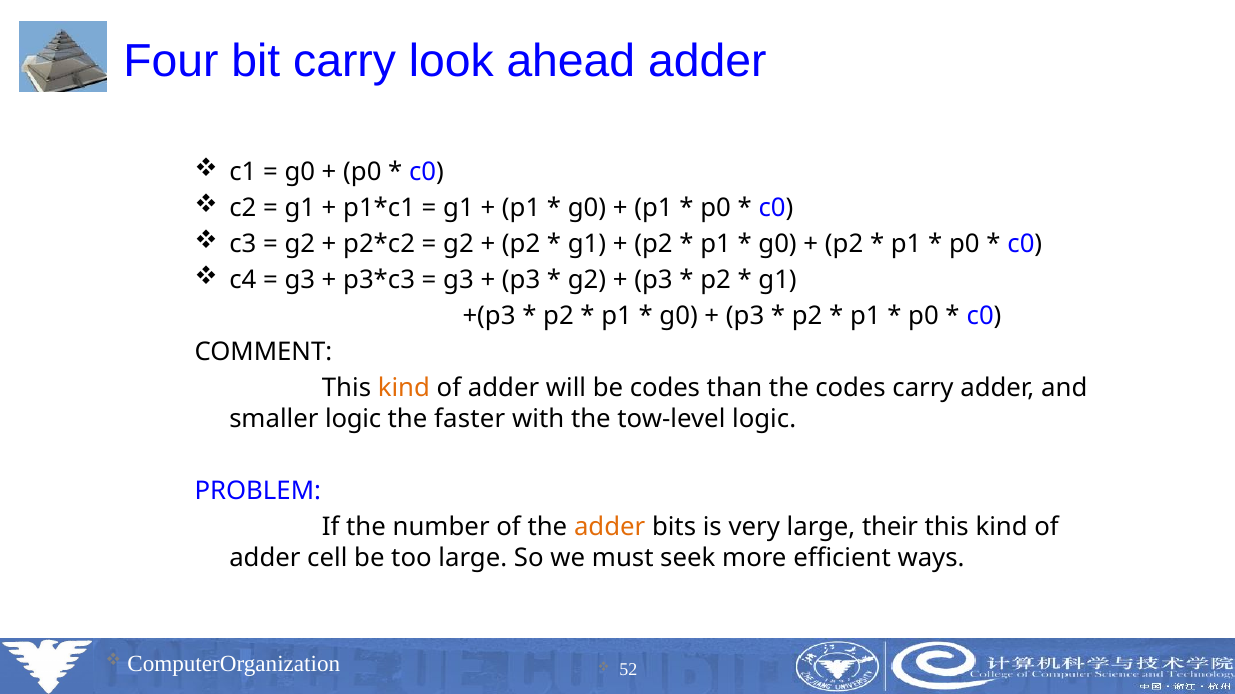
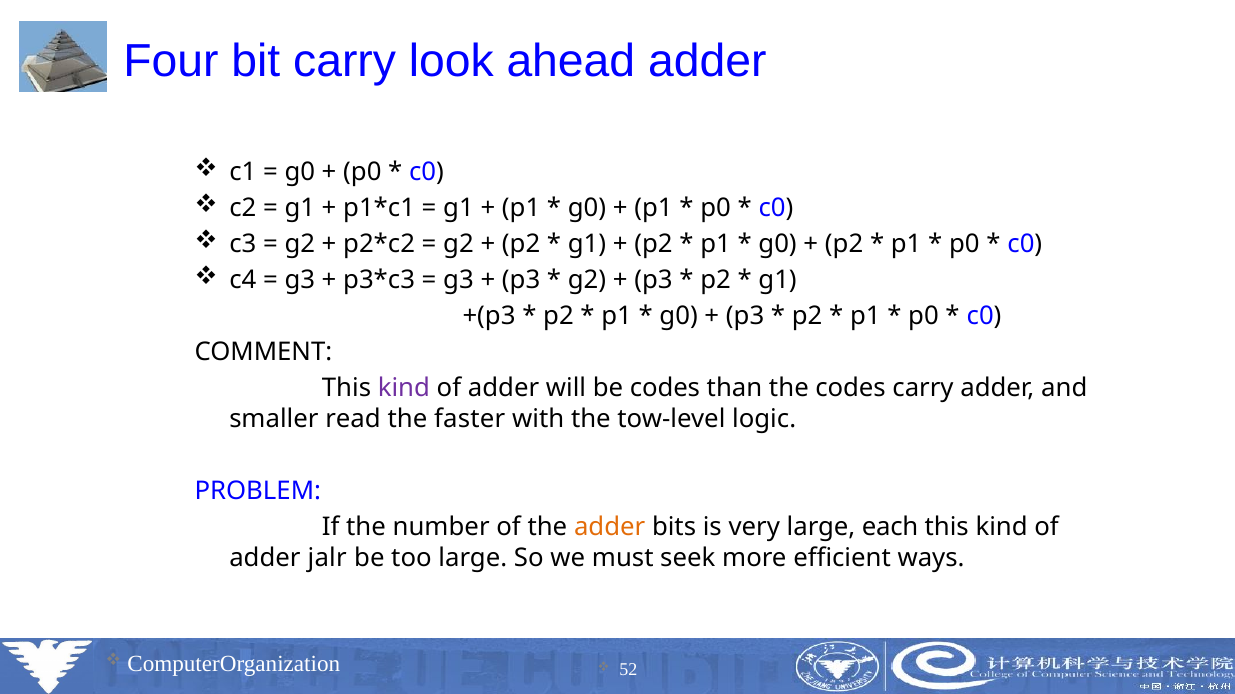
kind at (404, 388) colour: orange -> purple
smaller logic: logic -> read
their: their -> each
cell: cell -> jalr
